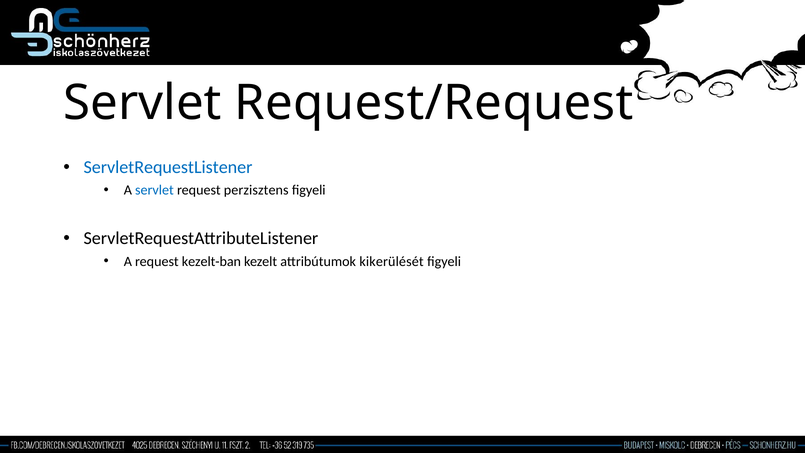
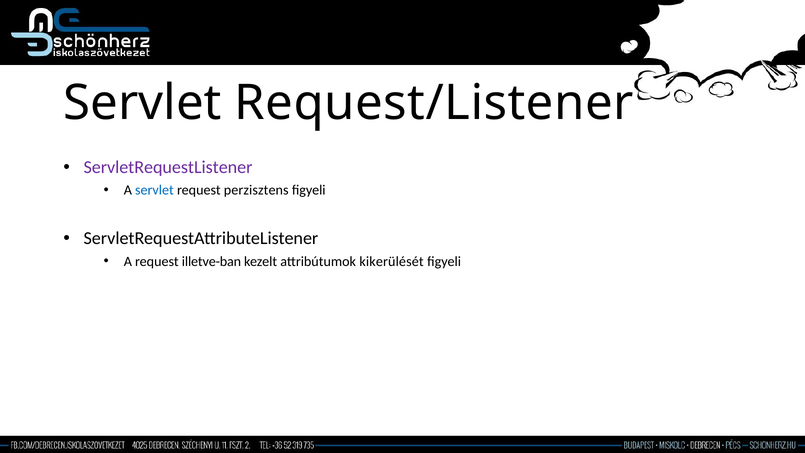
Request/Request: Request/Request -> Request/Listener
ServletRequestListener colour: blue -> purple
kezelt-ban: kezelt-ban -> illetve-ban
